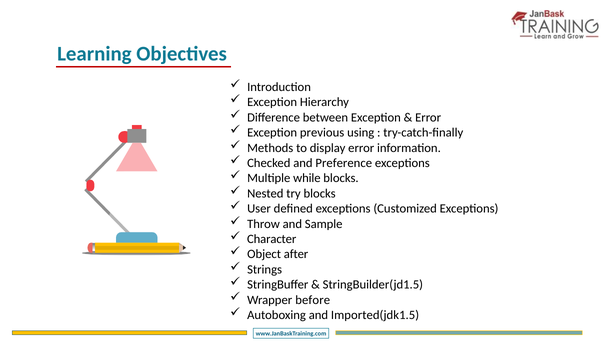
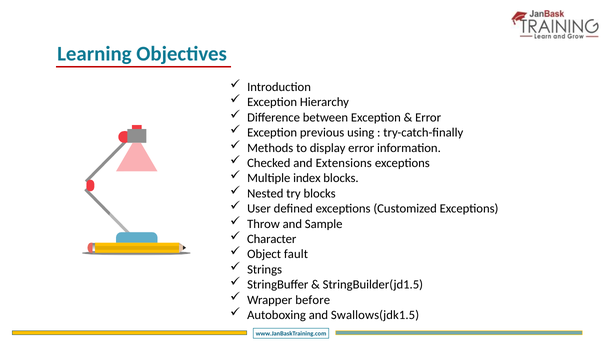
Preference: Preference -> Extensions
while: while -> index
after: after -> fault
Imported(jdk1.5: Imported(jdk1.5 -> Swallows(jdk1.5
